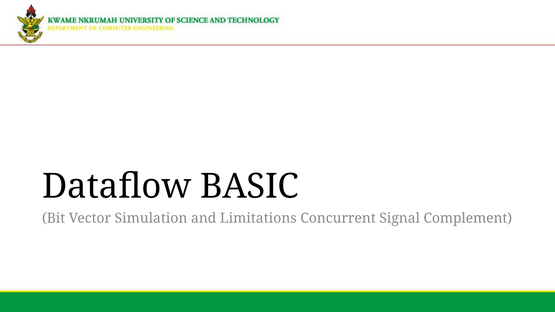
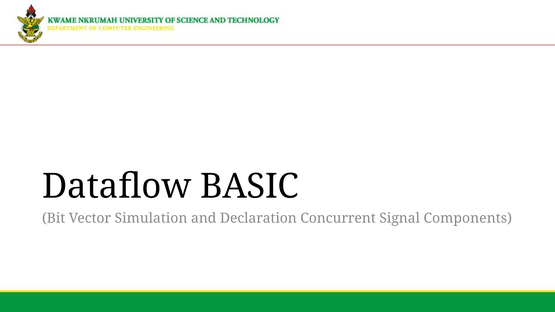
Limitations: Limitations -> Declaration
Complement: Complement -> Components
